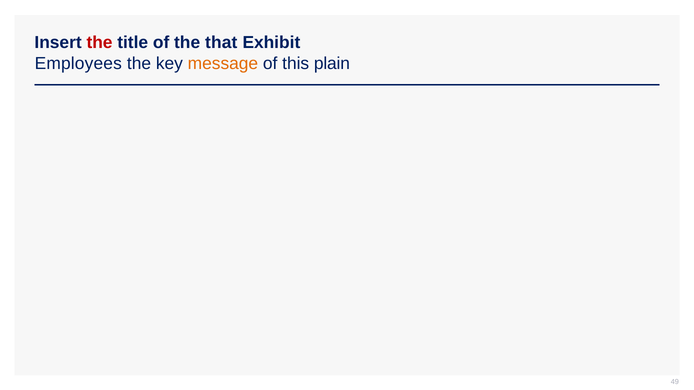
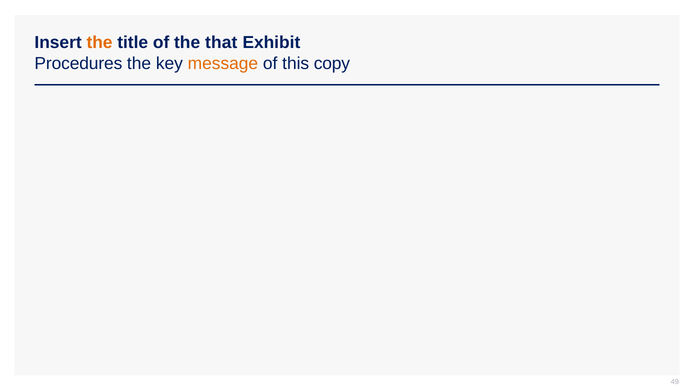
the at (99, 43) colour: red -> orange
Employees: Employees -> Procedures
plain: plain -> copy
